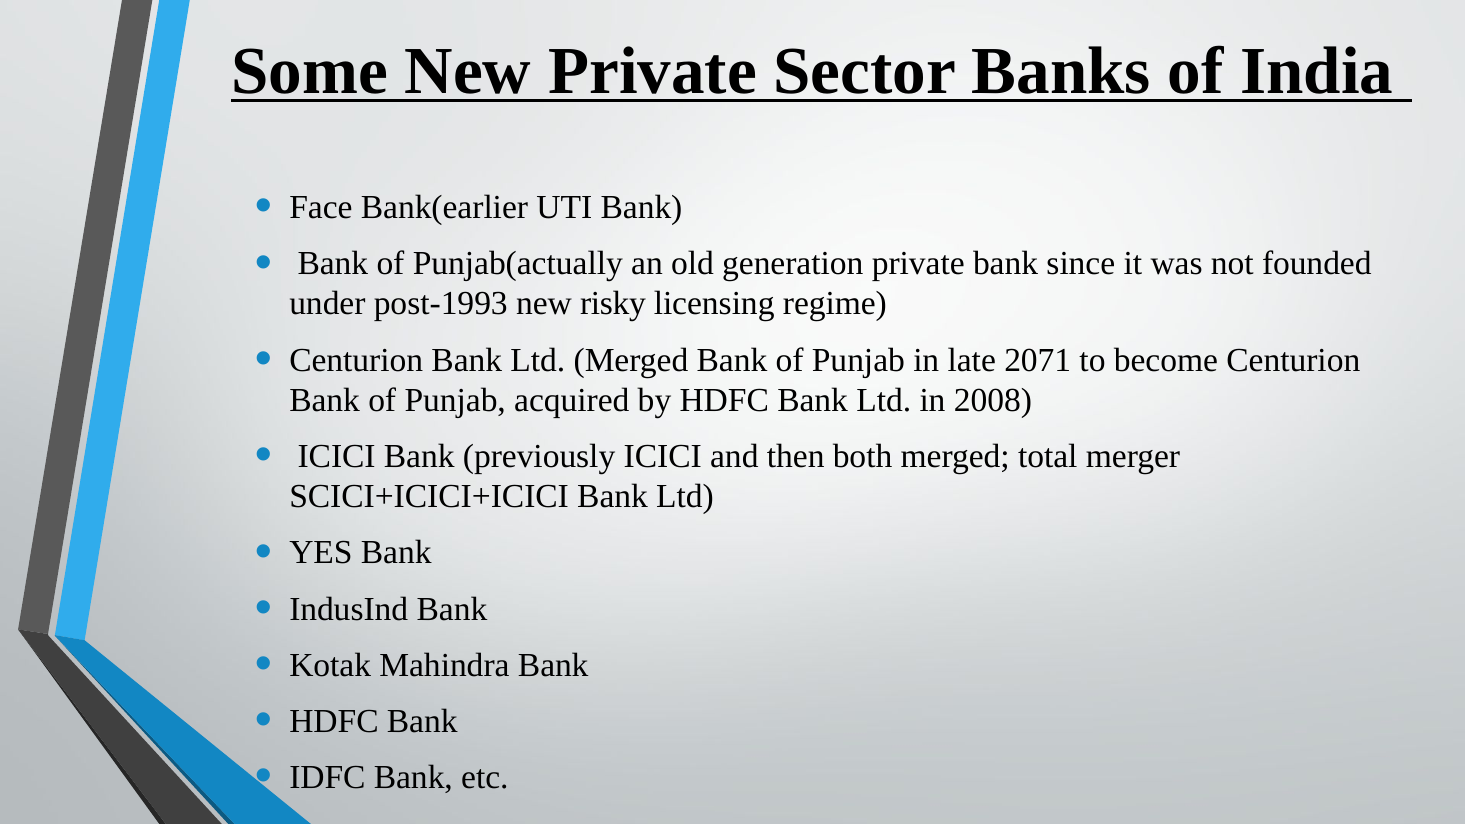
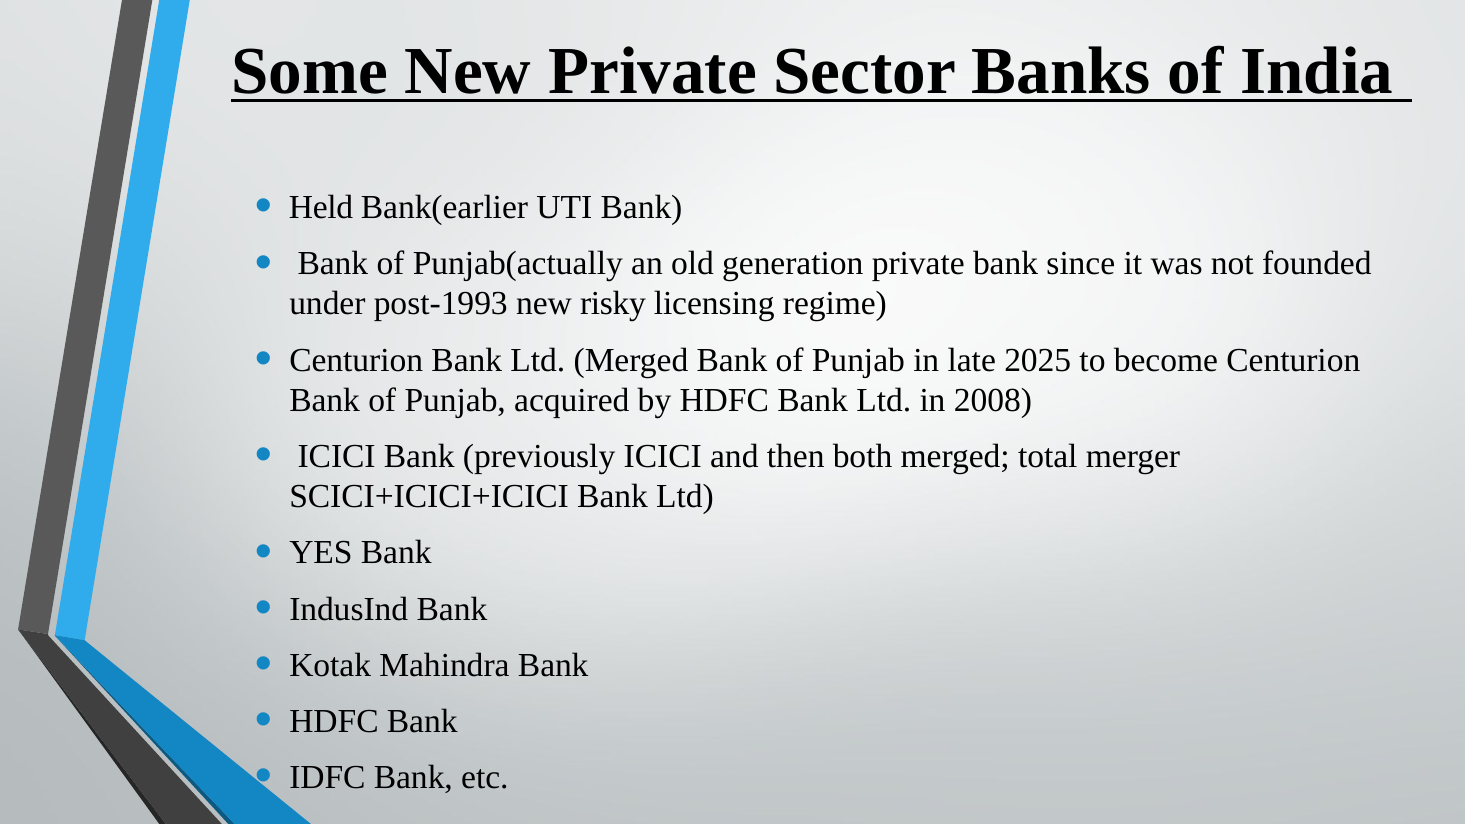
Face: Face -> Held
2071: 2071 -> 2025
